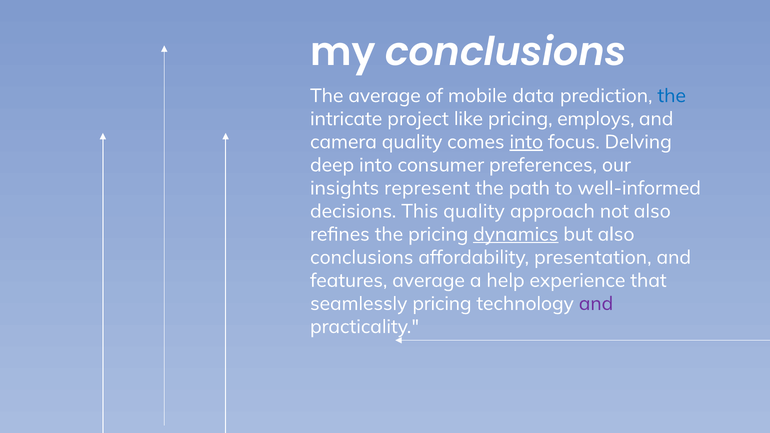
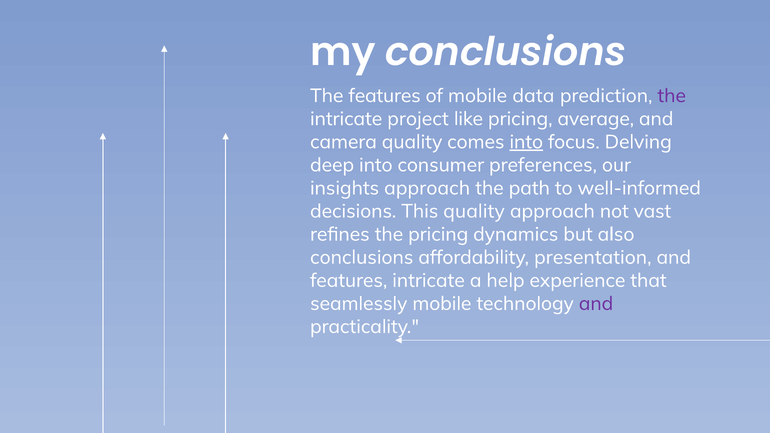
The average: average -> features
the at (672, 96) colour: blue -> purple
employs: employs -> average
insights represent: represent -> approach
not also: also -> vast
dynamics underline: present -> none
features average: average -> intricate
seamlessly pricing: pricing -> mobile
